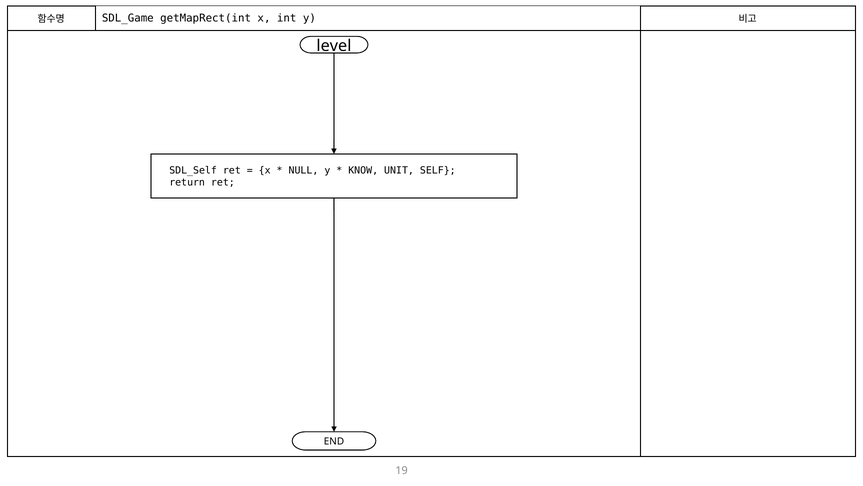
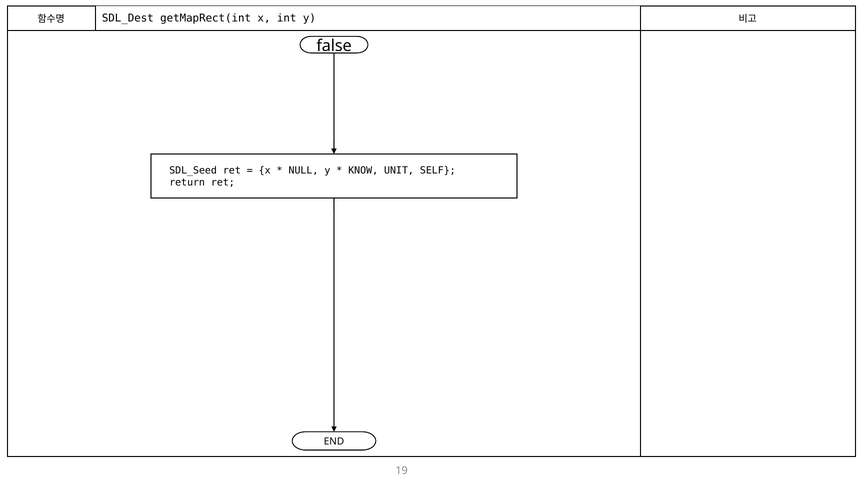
SDL_Game: SDL_Game -> SDL_Dest
level: level -> false
SDL_Self: SDL_Self -> SDL_Seed
